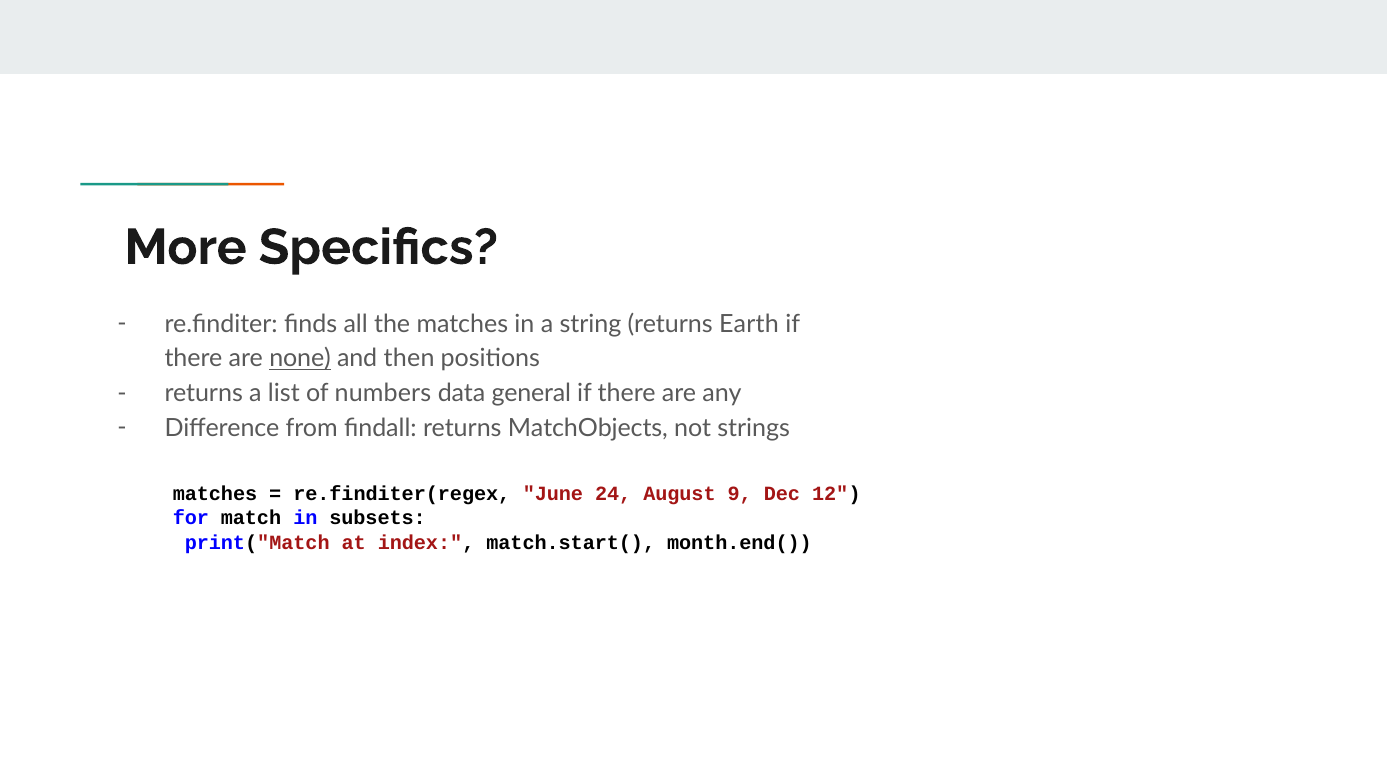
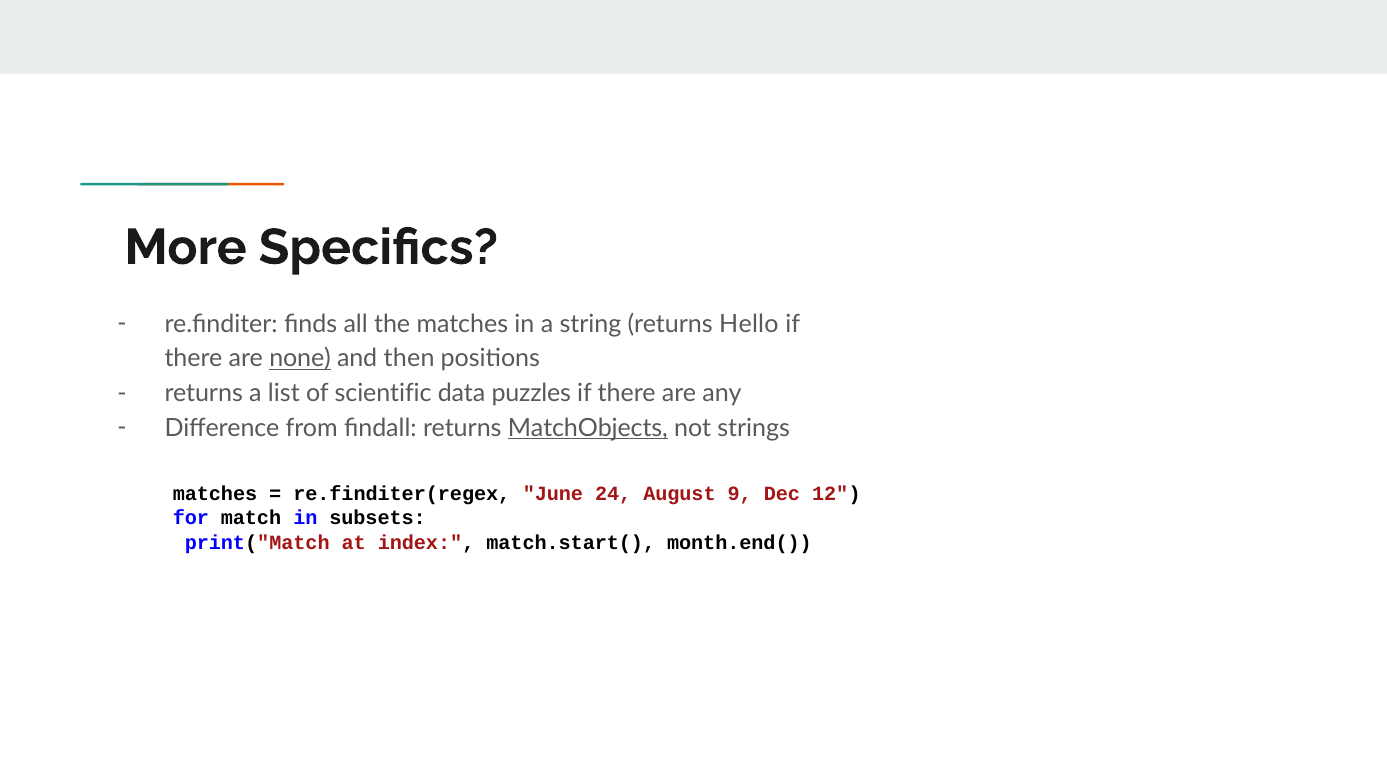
Earth: Earth -> Hello
numbers: numbers -> scientific
general: general -> puzzles
MatchObjects underline: none -> present
